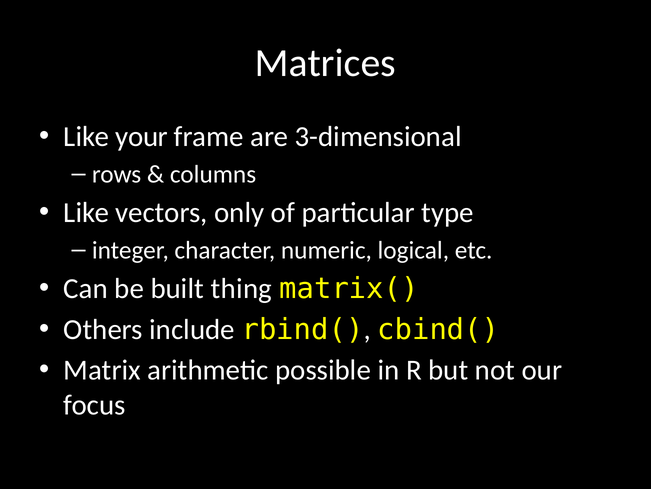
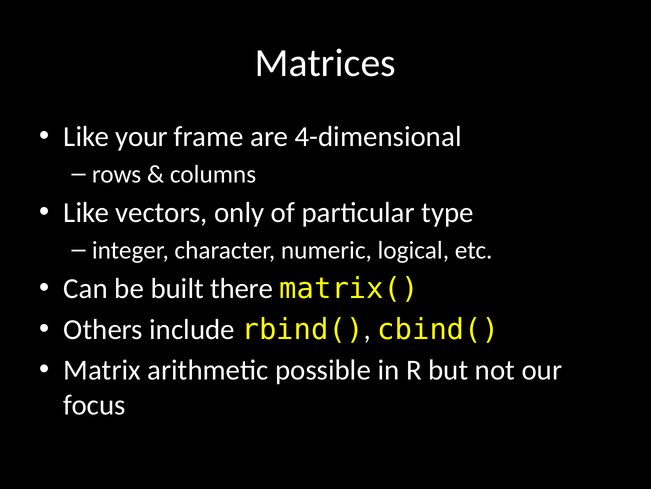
3-dimensional: 3-dimensional -> 4-dimensional
thing: thing -> there
